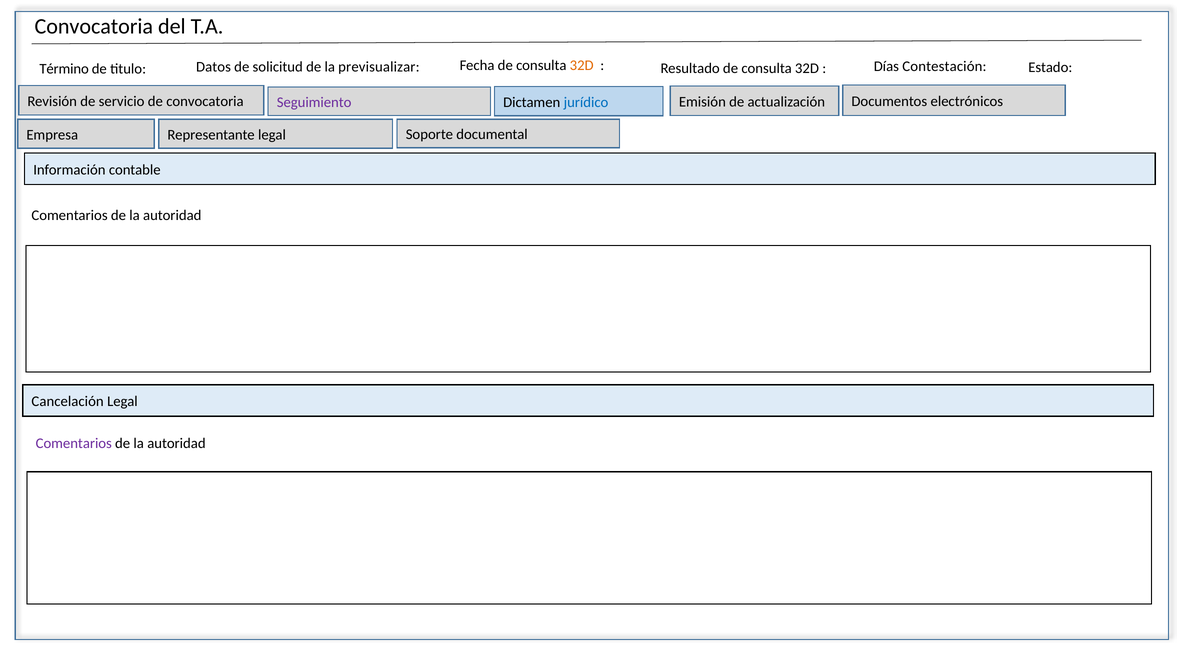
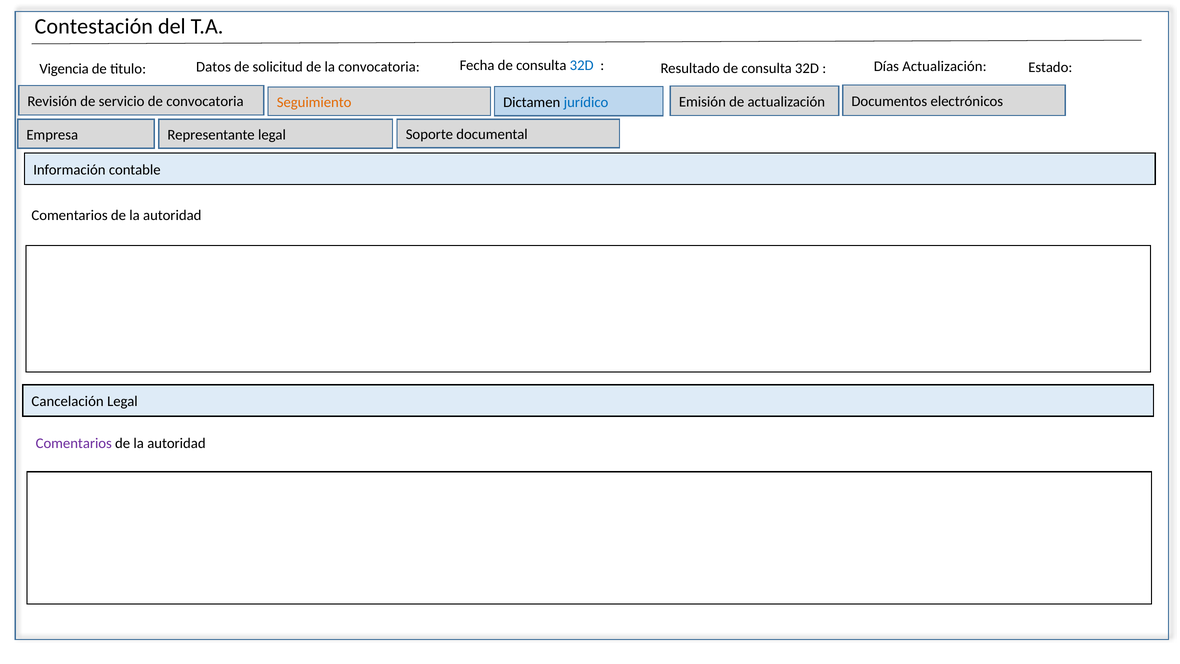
Convocatoria at (94, 26): Convocatoria -> Contestación
32D at (582, 65) colour: orange -> blue
Días Contestación: Contestación -> Actualización
la previsualizar: previsualizar -> convocatoria
Término: Término -> Vigencia
Seguimiento colour: purple -> orange
